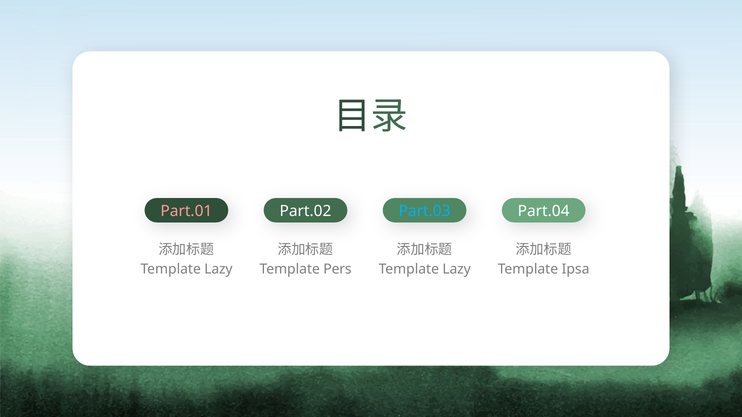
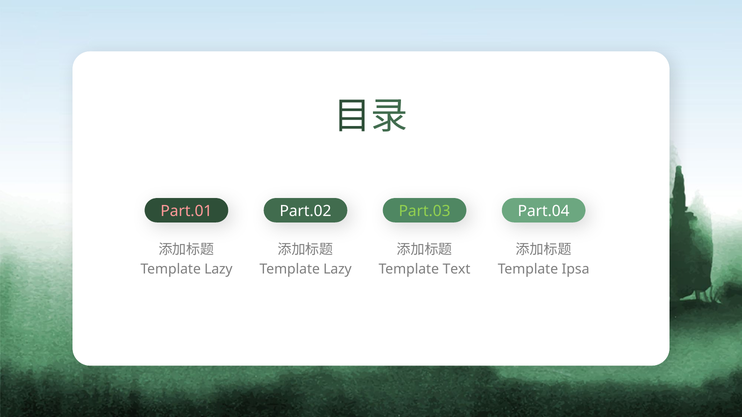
Part.03 colour: light blue -> light green
Pers at (337, 270): Pers -> Lazy
Lazy at (457, 270): Lazy -> Text
